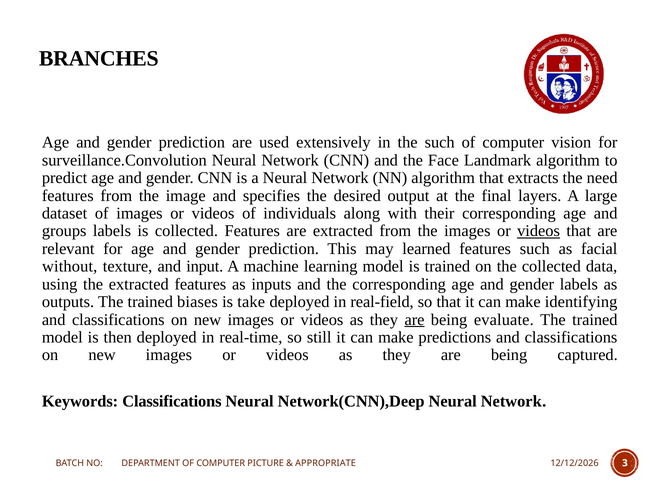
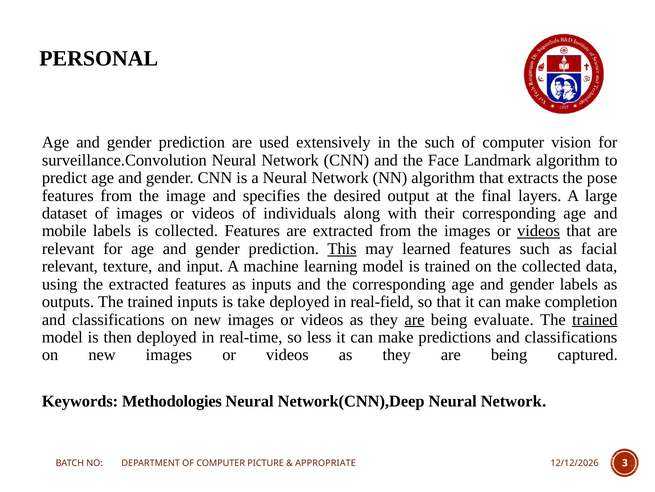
BRANCHES: BRANCHES -> PERSONAL
need: need -> pose
groups: groups -> mobile
This underline: none -> present
without at (70, 266): without -> relevant
trained biases: biases -> inputs
identifying: identifying -> completion
trained at (595, 319) underline: none -> present
still: still -> less
Keywords Classifications: Classifications -> Methodologies
